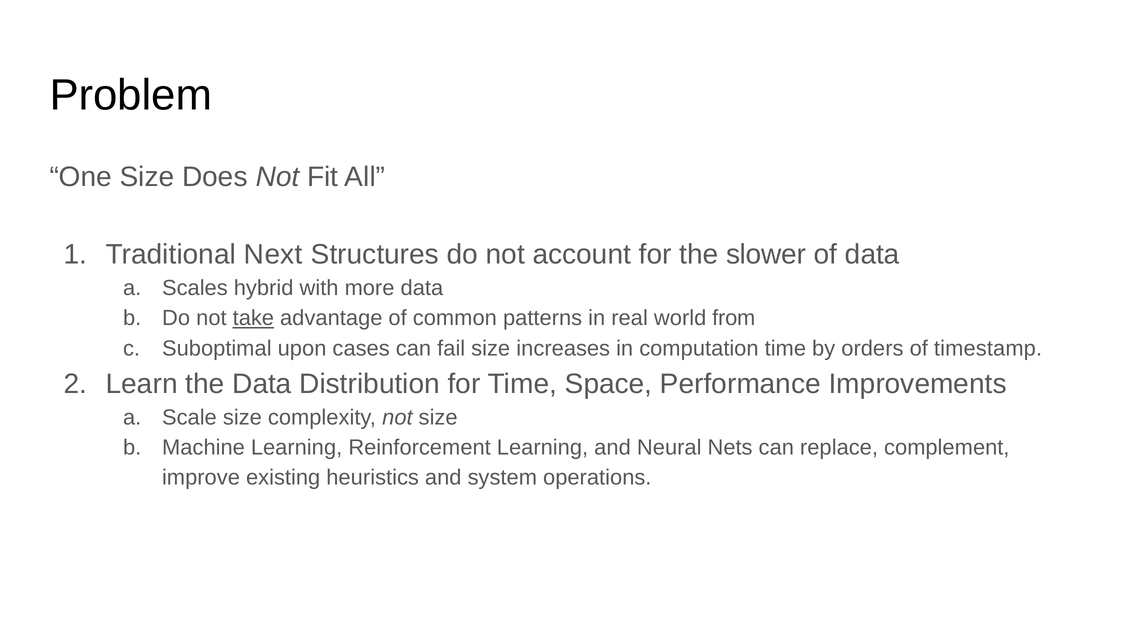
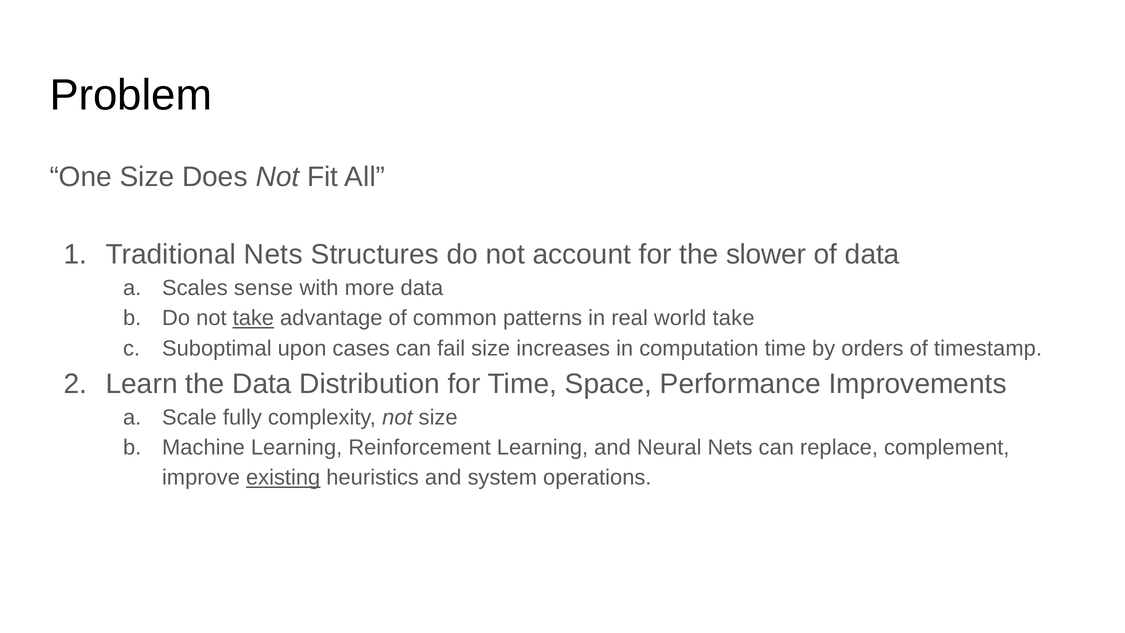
Traditional Next: Next -> Nets
hybrid: hybrid -> sense
world from: from -> take
Scale size: size -> fully
existing underline: none -> present
